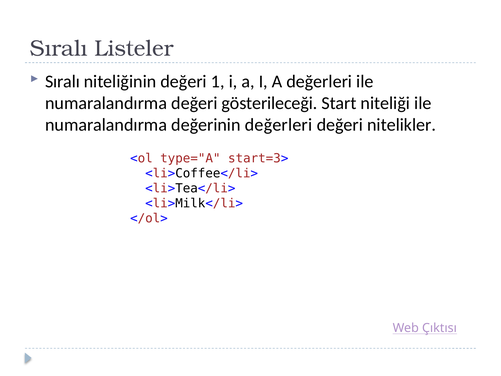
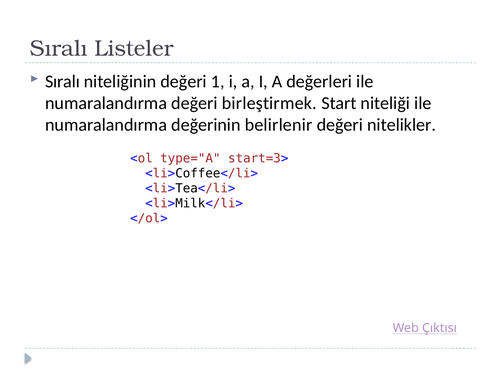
gösterileceği: gösterileceği -> birleştirmek
değerinin değerleri: değerleri -> belirlenir
